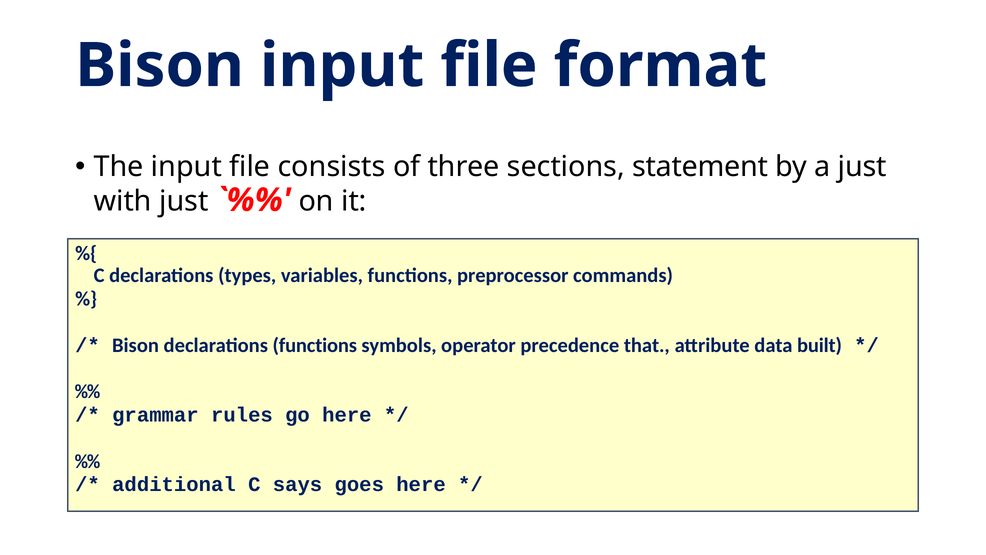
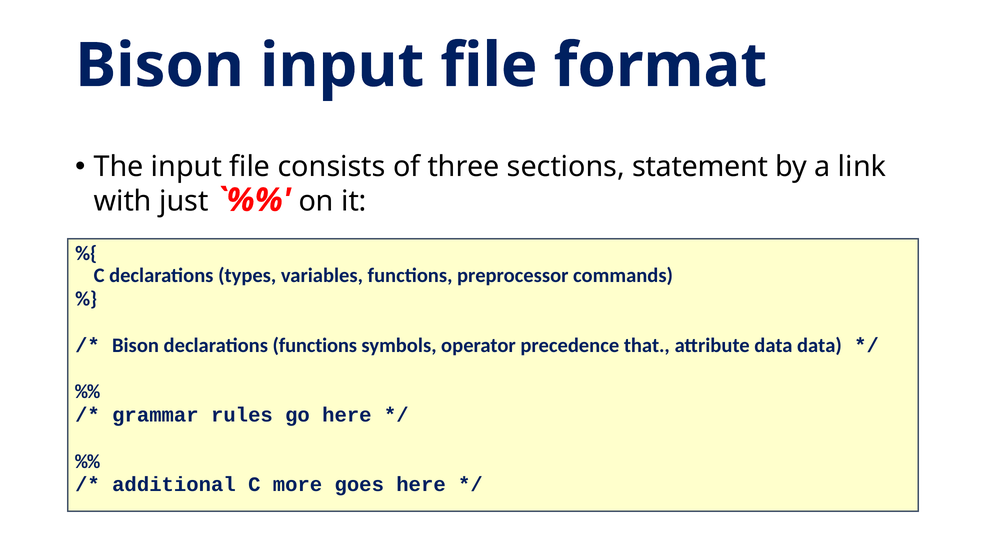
a just: just -> link
data built: built -> data
says: says -> more
